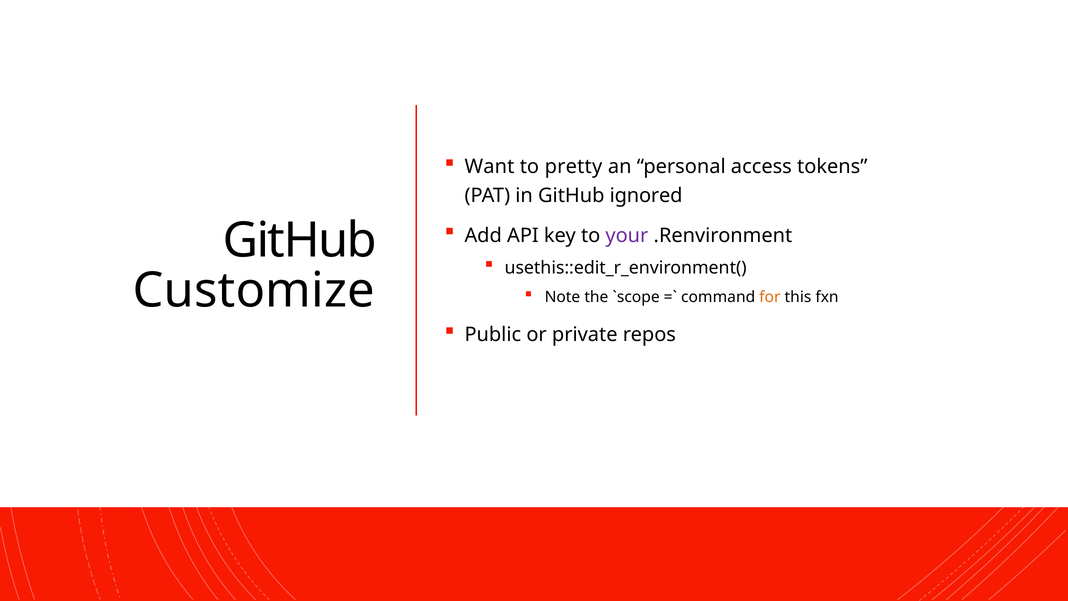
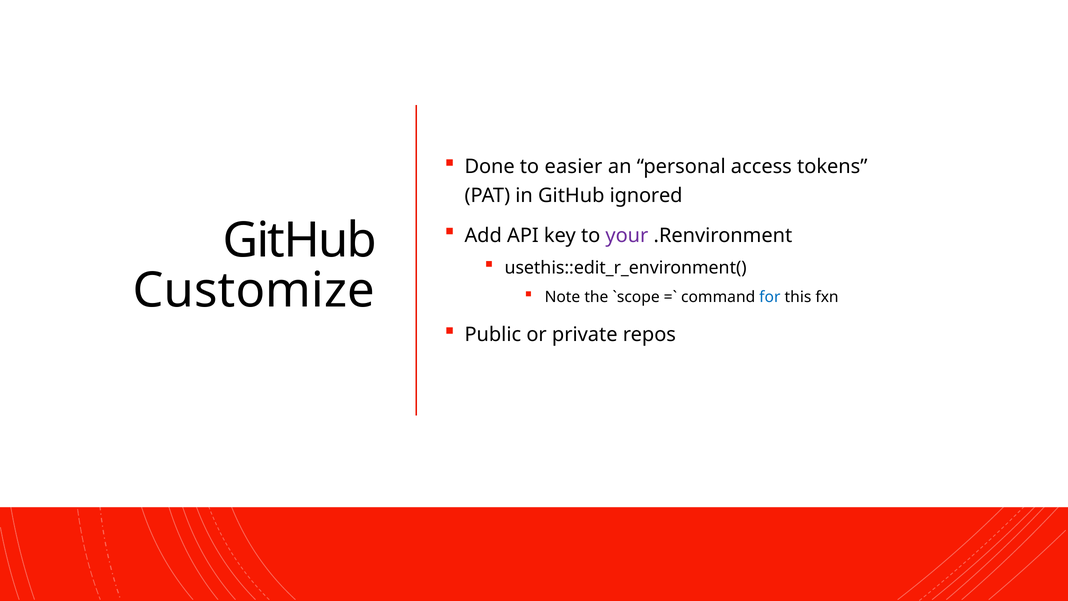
Want: Want -> Done
pretty: pretty -> easier
for colour: orange -> blue
